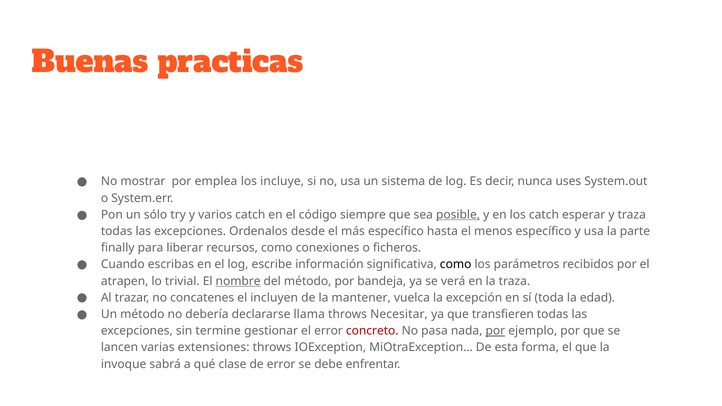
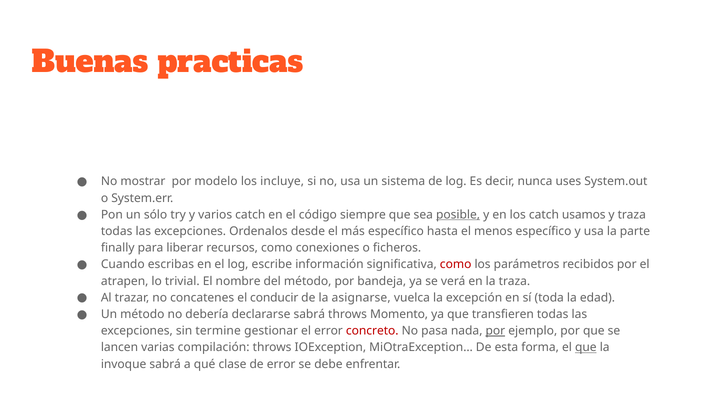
emplea: emplea -> modelo
esperar: esperar -> usamos
como at (456, 265) colour: black -> red
nombre underline: present -> none
incluyen: incluyen -> conducir
mantener: mantener -> asignarse
declararse llama: llama -> sabrá
Necesitar: Necesitar -> Momento
extensiones: extensiones -> compilación
que at (586, 348) underline: none -> present
